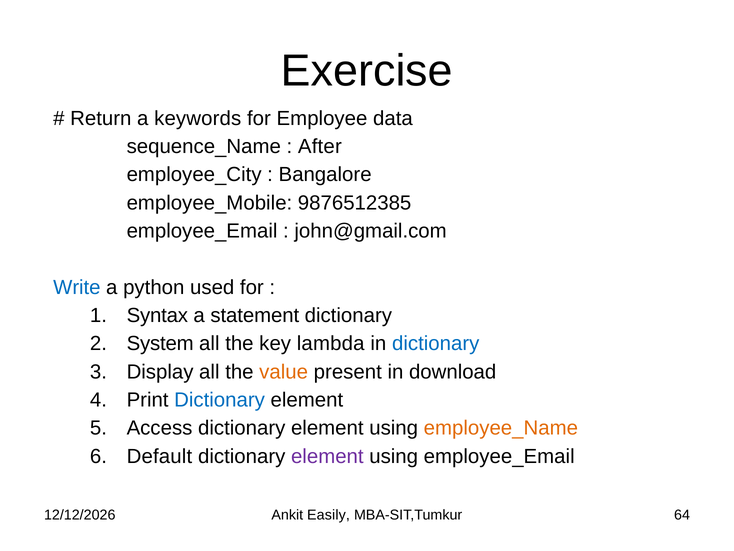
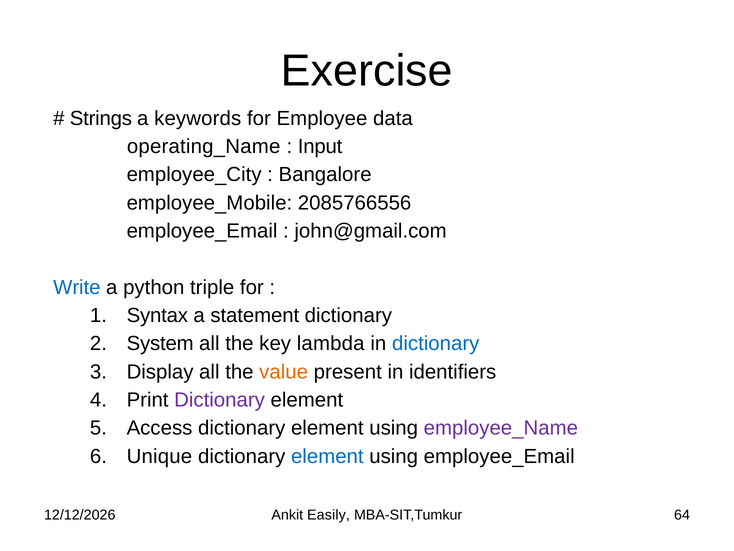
Return: Return -> Strings
sequence_Name: sequence_Name -> operating_Name
After: After -> Input
9876512385: 9876512385 -> 2085766556
used: used -> triple
download: download -> identifiers
Dictionary at (220, 400) colour: blue -> purple
employee_Name colour: orange -> purple
Default: Default -> Unique
element at (327, 456) colour: purple -> blue
